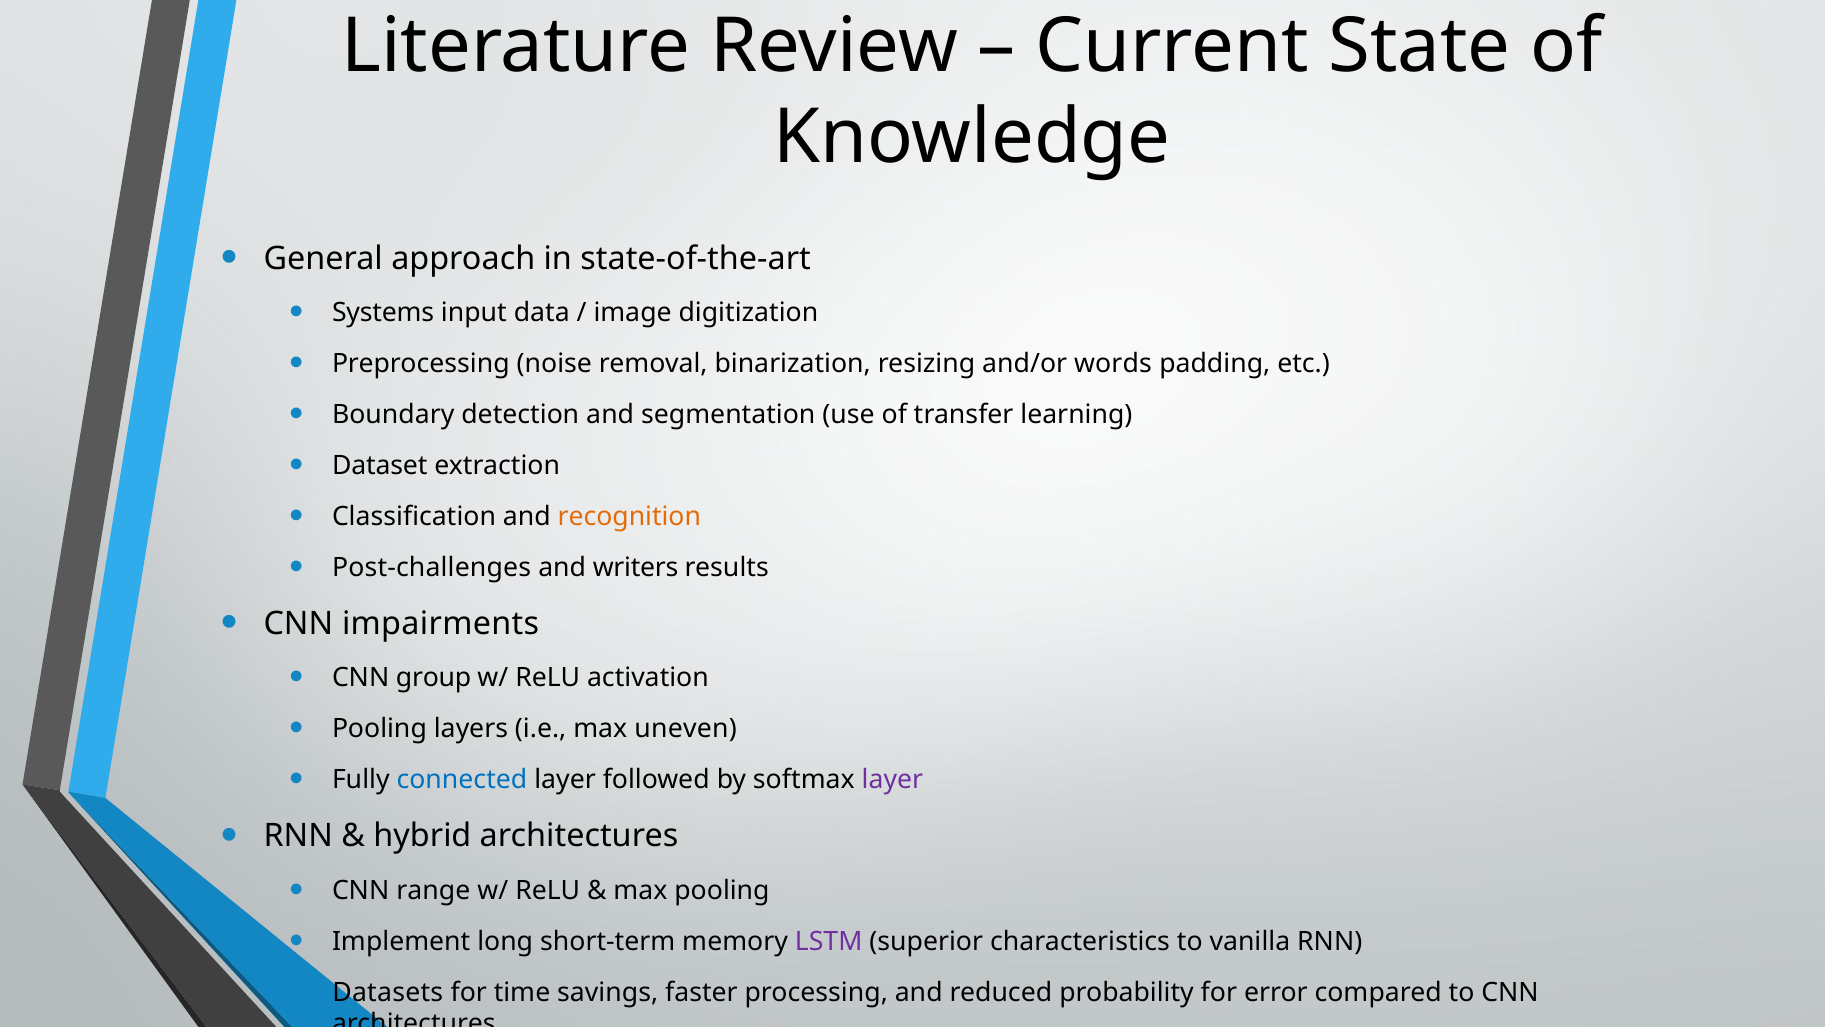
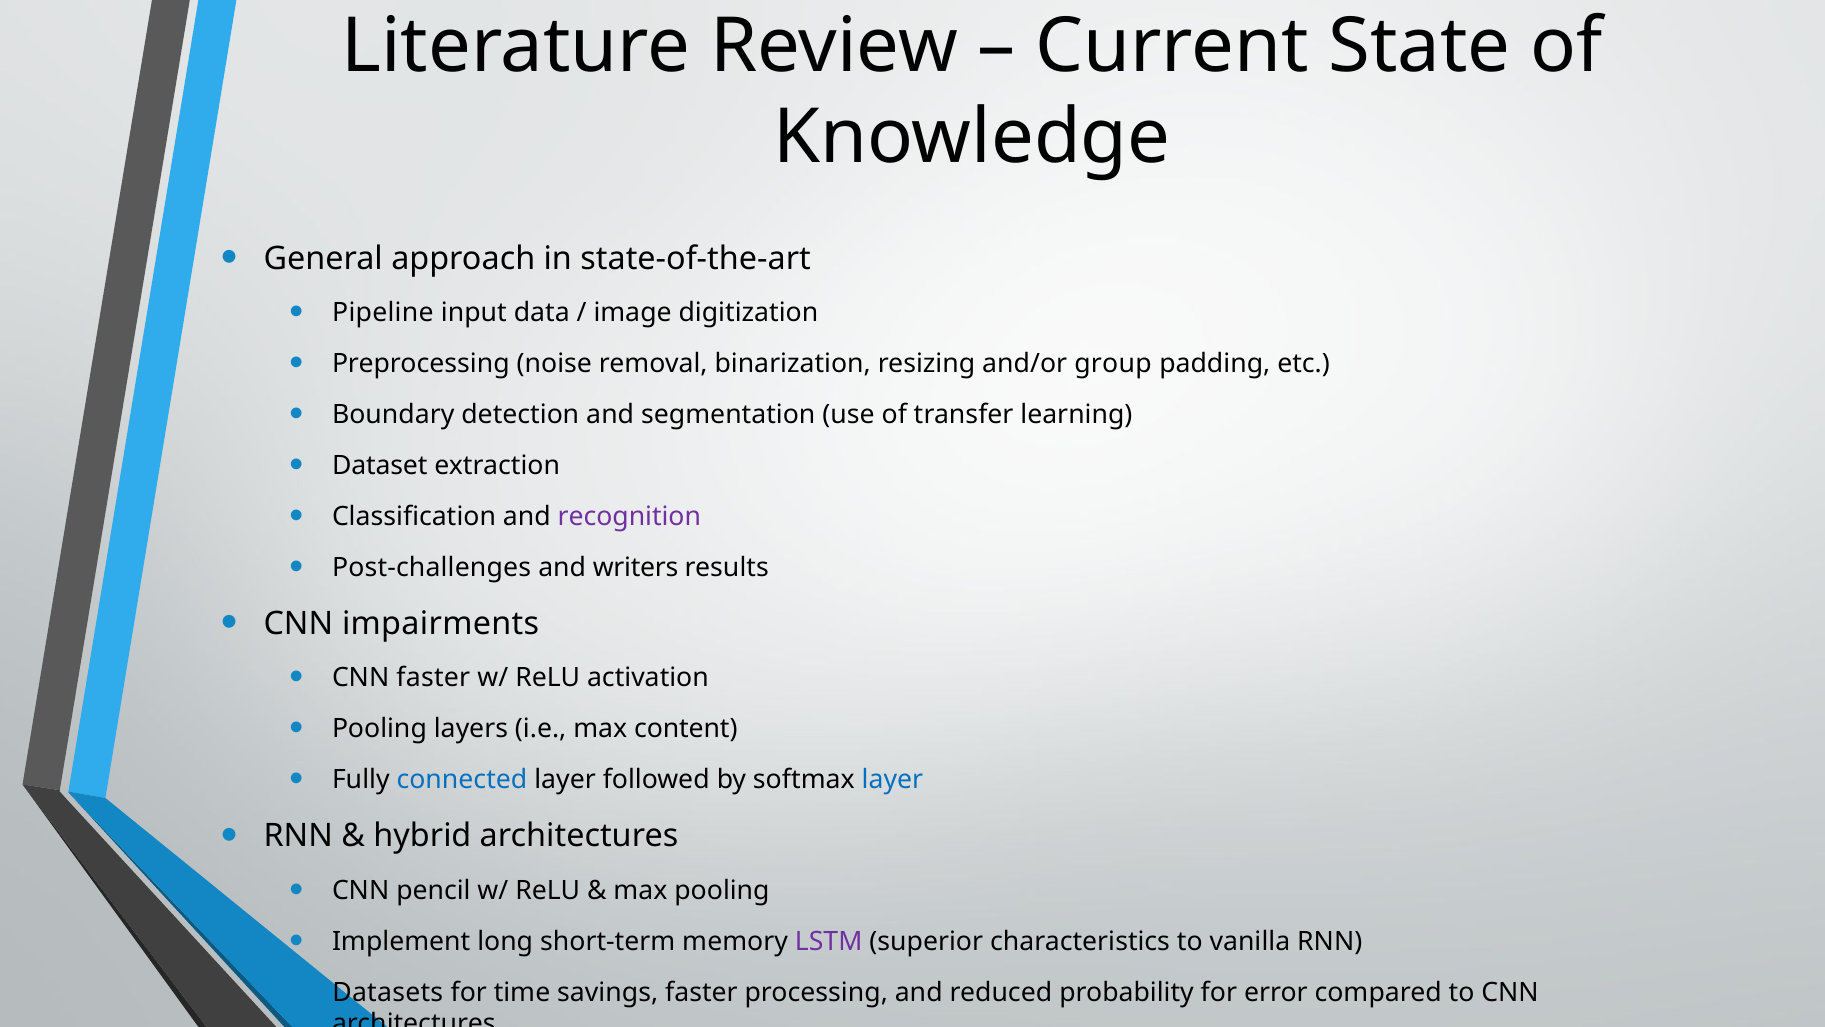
Systems: Systems -> Pipeline
words: words -> group
recognition colour: orange -> purple
CNN group: group -> faster
uneven: uneven -> content
layer at (892, 780) colour: purple -> blue
range: range -> pencil
